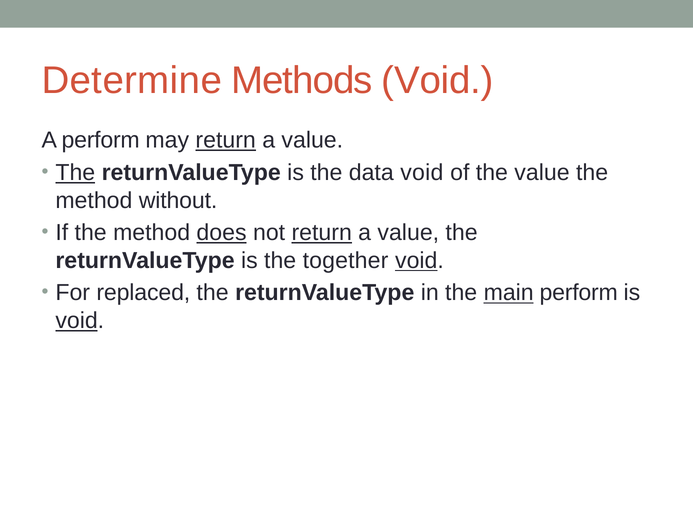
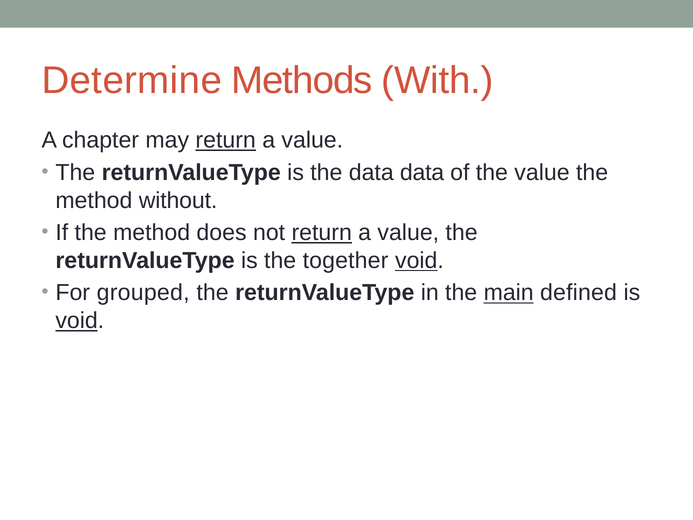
Methods Void: Void -> With
A perform: perform -> chapter
The at (75, 173) underline: present -> none
data void: void -> data
does underline: present -> none
replaced: replaced -> grouped
main perform: perform -> defined
